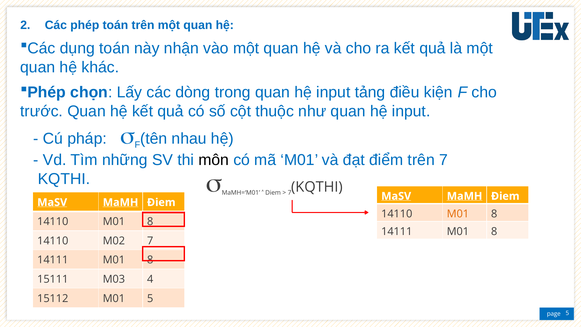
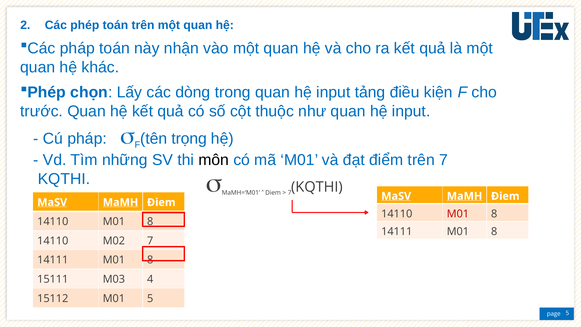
dụng at (77, 48): dụng -> pháp
nhau: nhau -> trọng
M01 at (458, 214) colour: orange -> red
